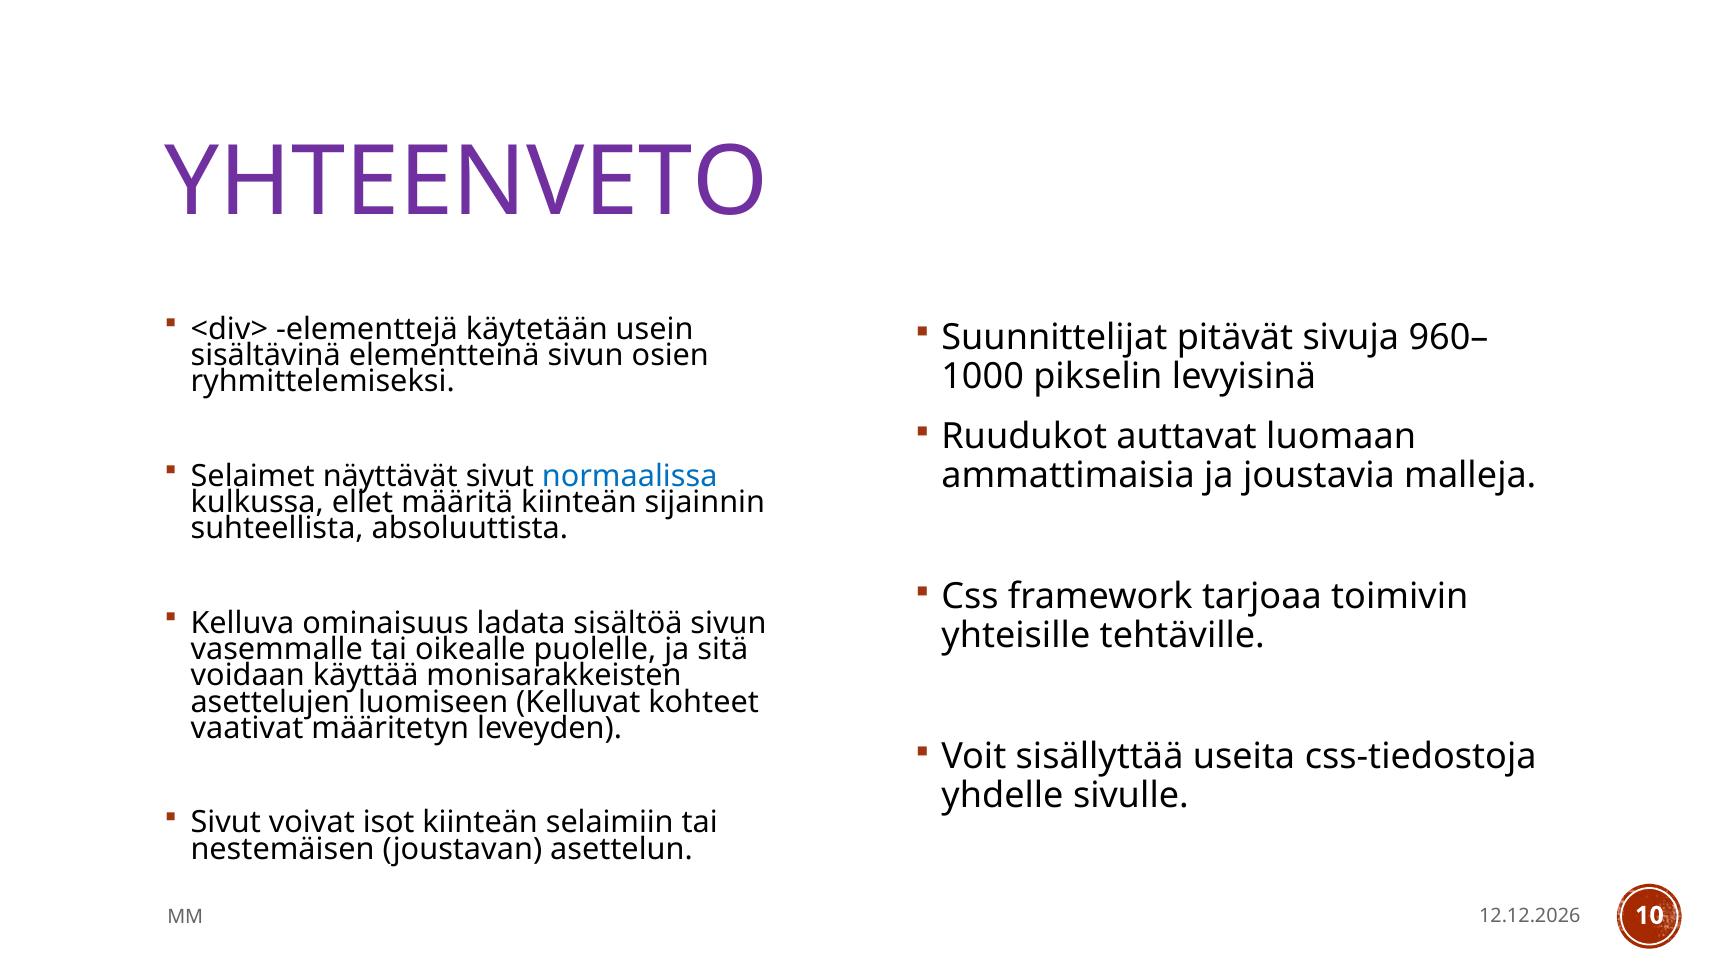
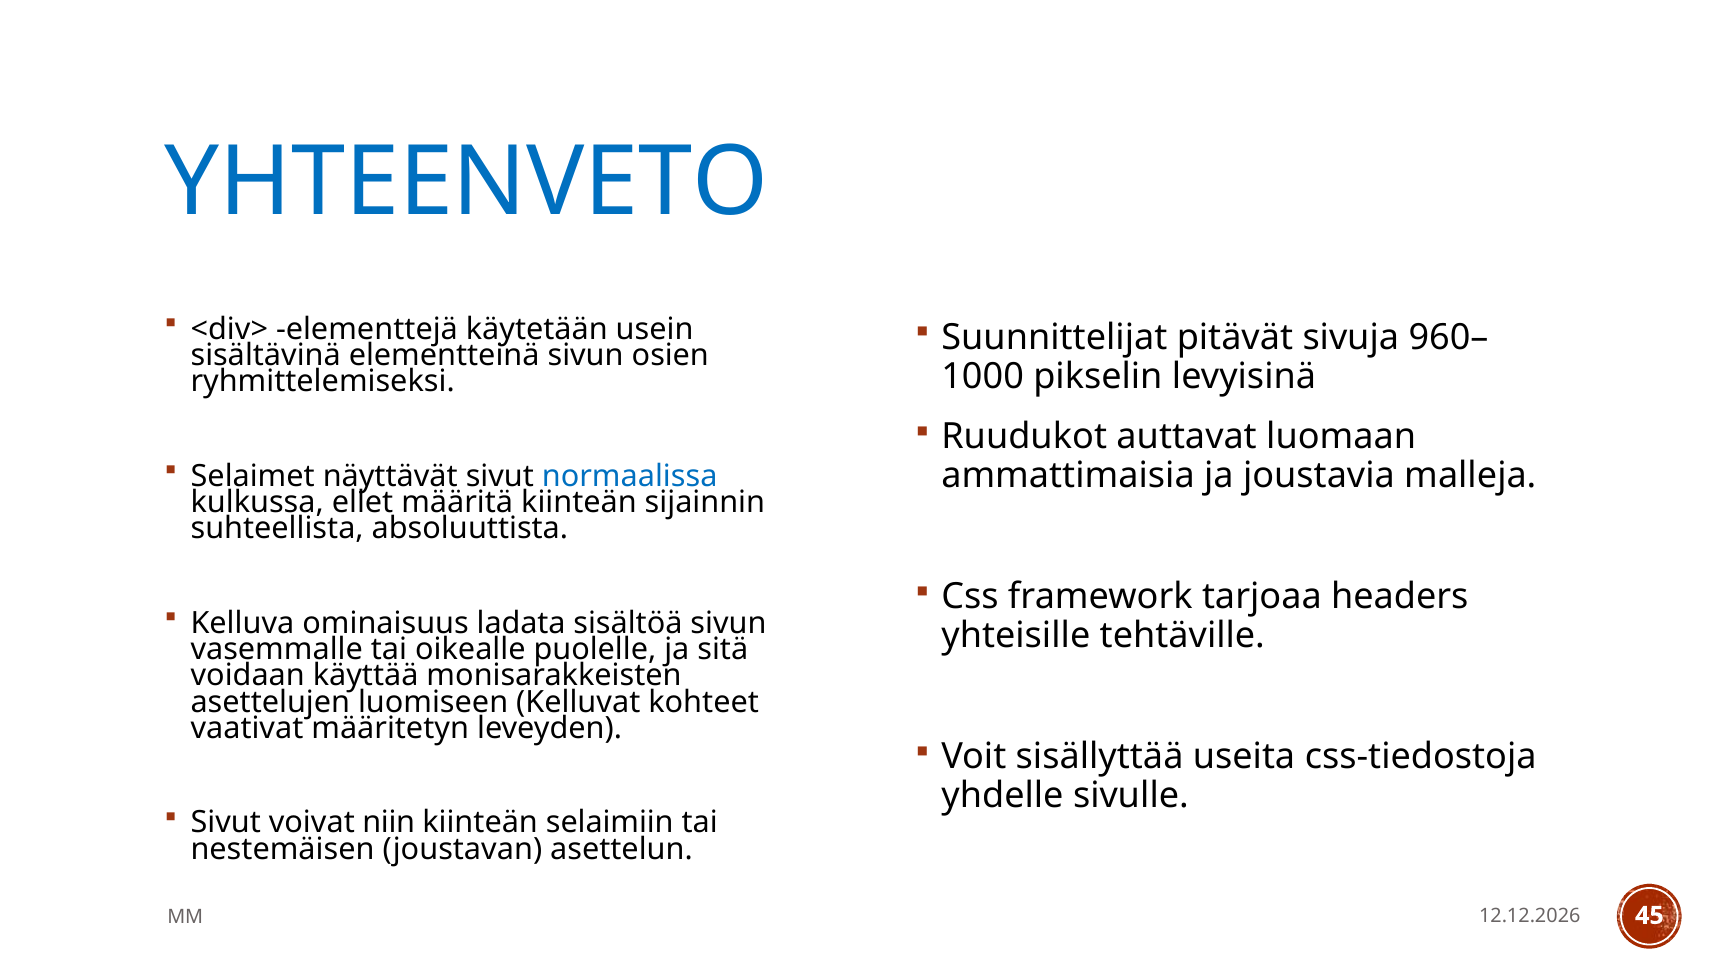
YHTEENVETO colour: purple -> blue
toimivin: toimivin -> headers
isot: isot -> niin
10: 10 -> 45
